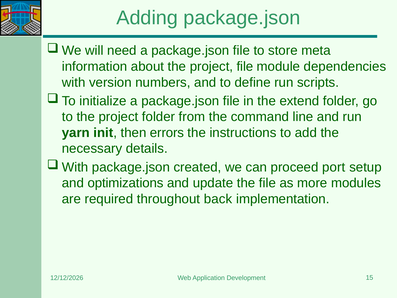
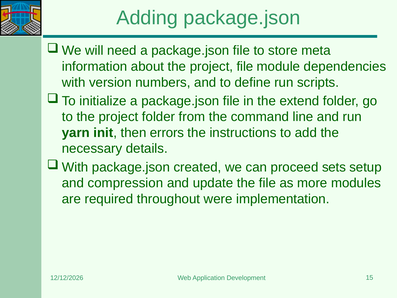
port: port -> sets
optimizations: optimizations -> compression
back: back -> were
